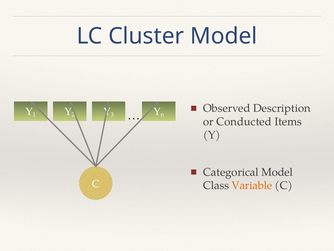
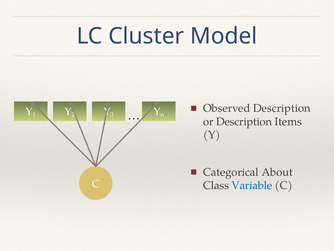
Conducted at (244, 121): Conducted -> Description
Model at (277, 172): Model -> About
Variable colour: orange -> blue
